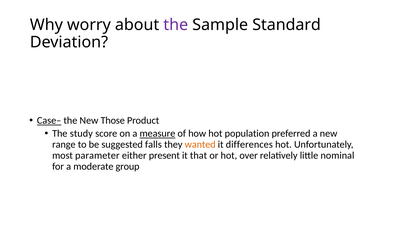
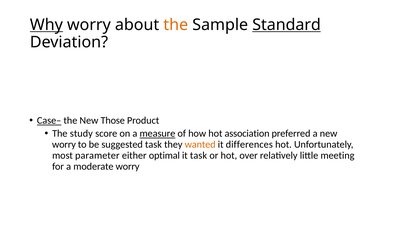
Why underline: none -> present
the at (176, 25) colour: purple -> orange
Standard underline: none -> present
population: population -> association
range at (64, 144): range -> worry
suggested falls: falls -> task
present: present -> optimal
it that: that -> task
nominal: nominal -> meeting
moderate group: group -> worry
